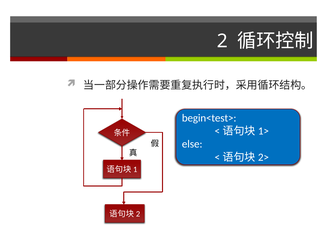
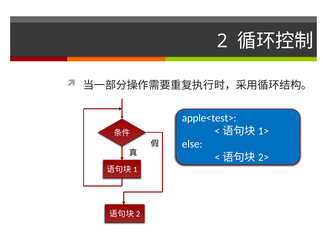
begin<test>: begin<test> -> apple<test>
